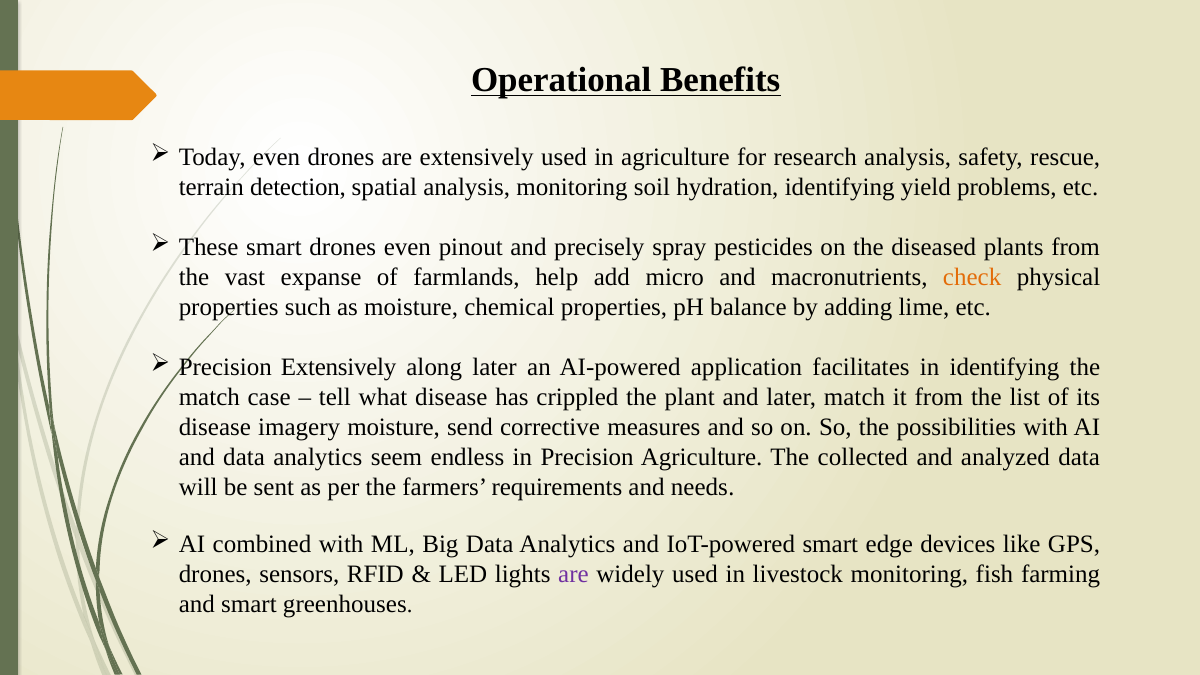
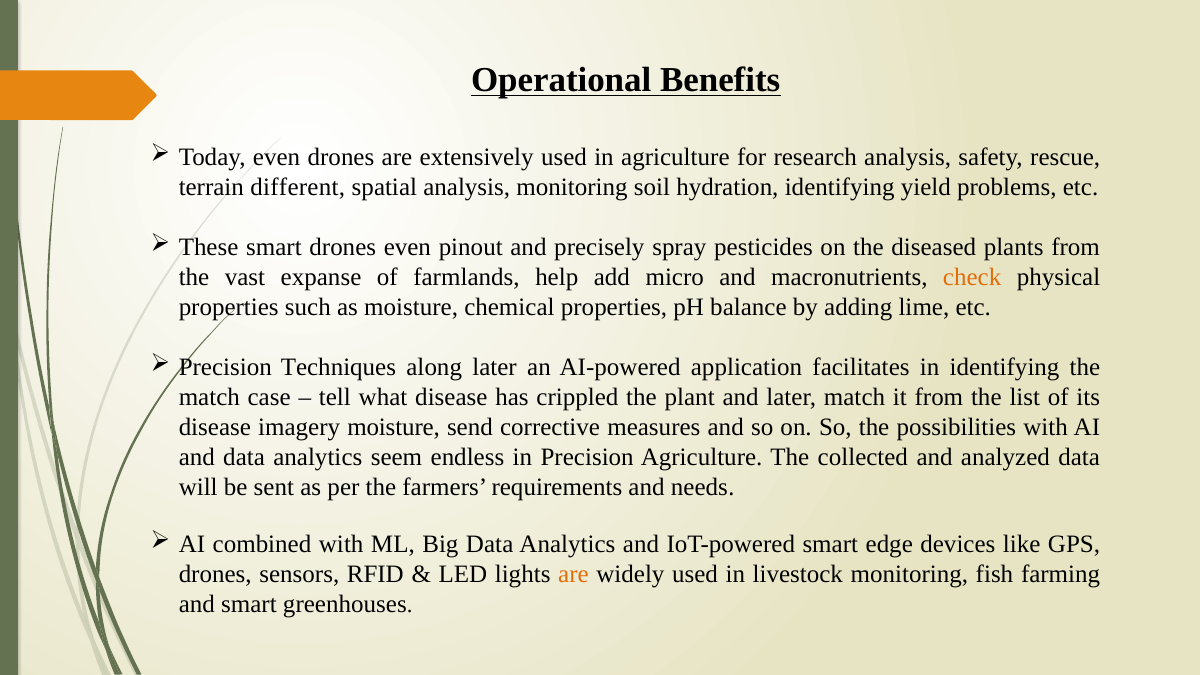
detection: detection -> different
Precision Extensively: Extensively -> Techniques
are at (573, 575) colour: purple -> orange
